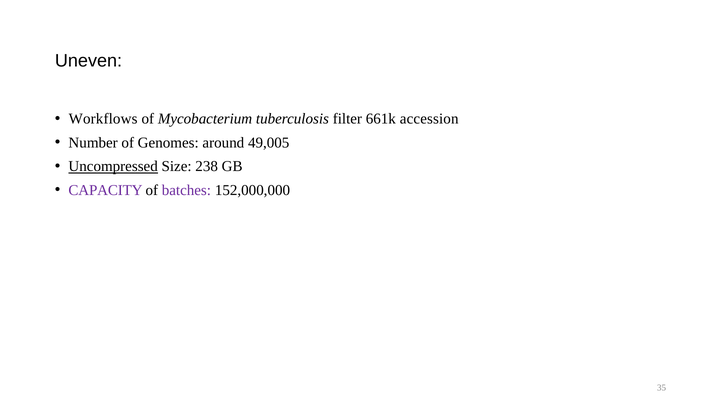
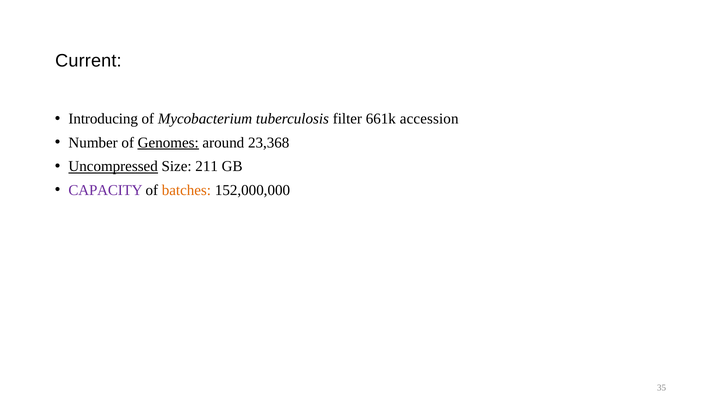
Uneven: Uneven -> Current
Workflows: Workflows -> Introducing
Genomes underline: none -> present
49,005: 49,005 -> 23,368
238: 238 -> 211
batches colour: purple -> orange
